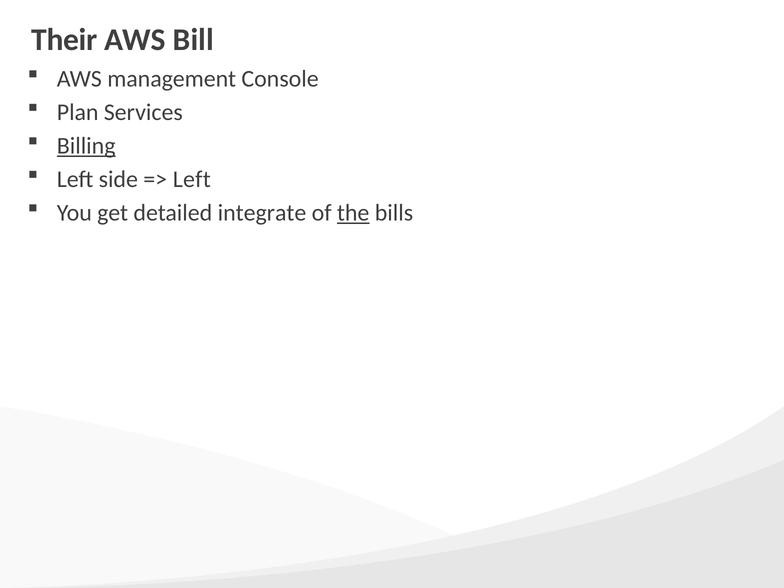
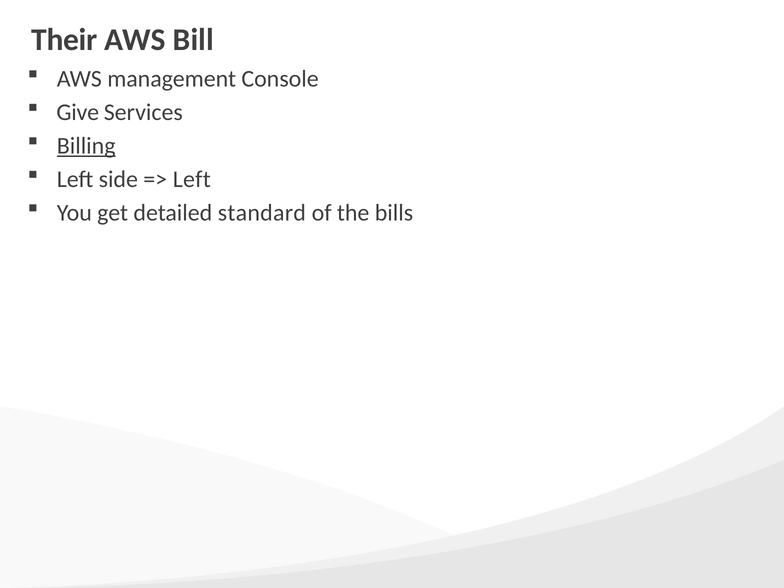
Plan: Plan -> Give
integrate: integrate -> standard
the underline: present -> none
